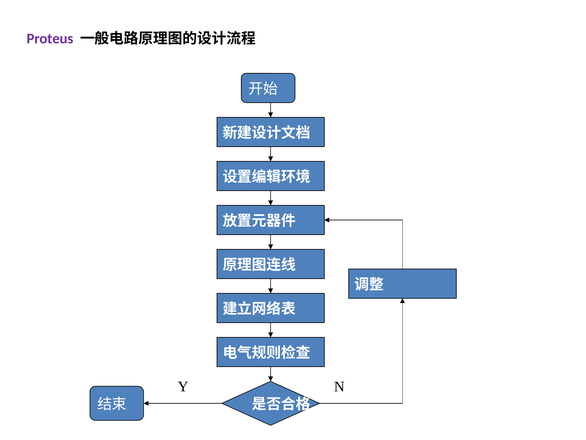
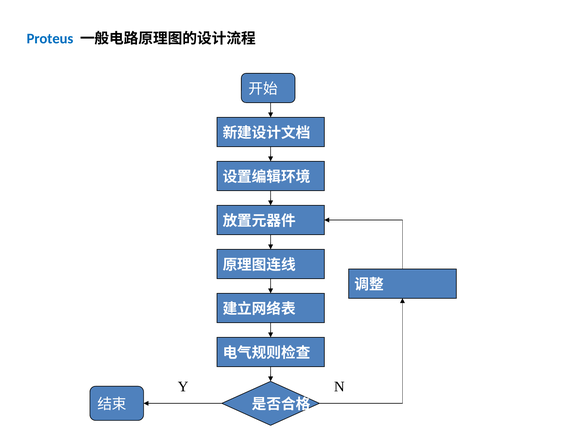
Proteus colour: purple -> blue
